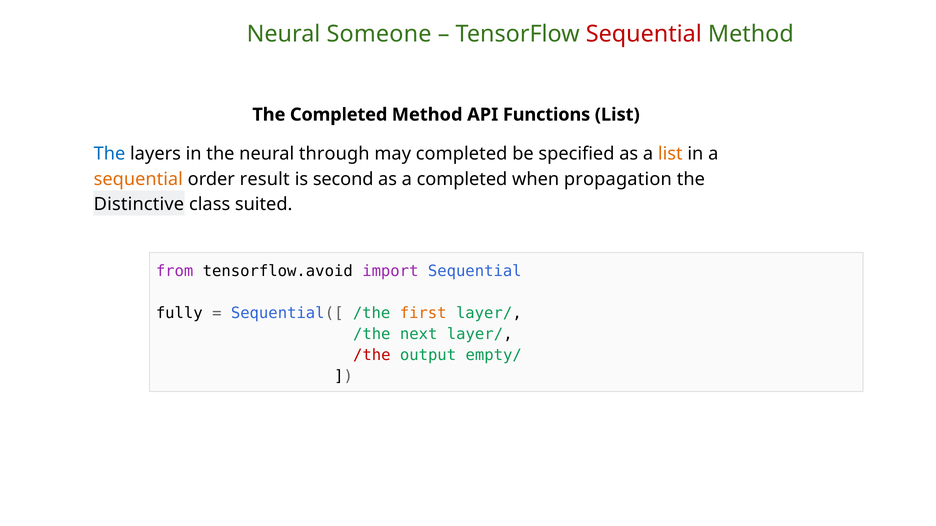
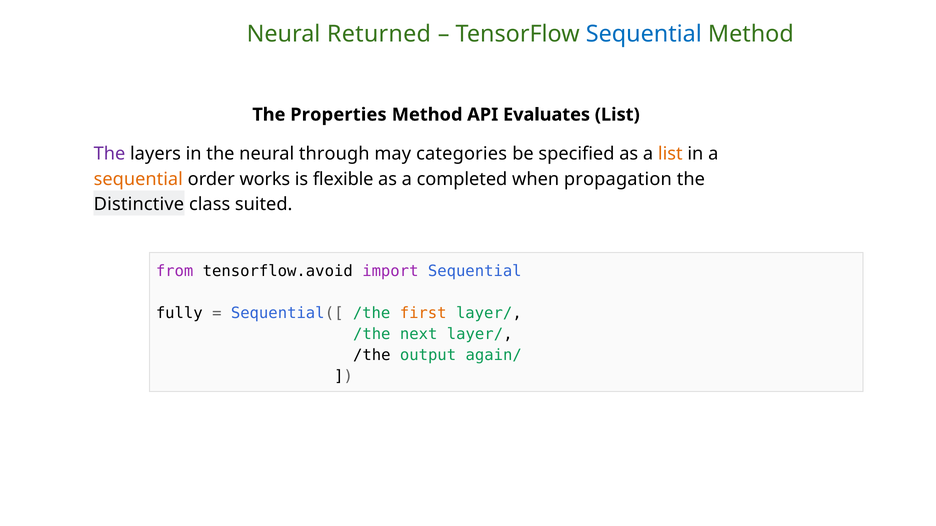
Someone: Someone -> Returned
Sequential at (644, 34) colour: red -> blue
The Completed: Completed -> Properties
Functions: Functions -> Evaluates
The at (110, 154) colour: blue -> purple
may completed: completed -> categories
result: result -> works
second: second -> flexible
/the at (372, 356) colour: red -> black
empty/: empty/ -> again/
